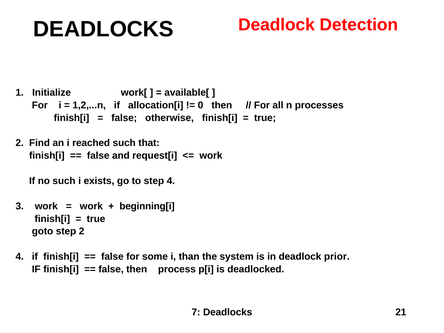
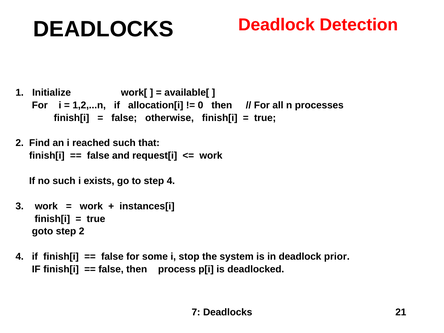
beginning[i: beginning[i -> instances[i
than: than -> stop
